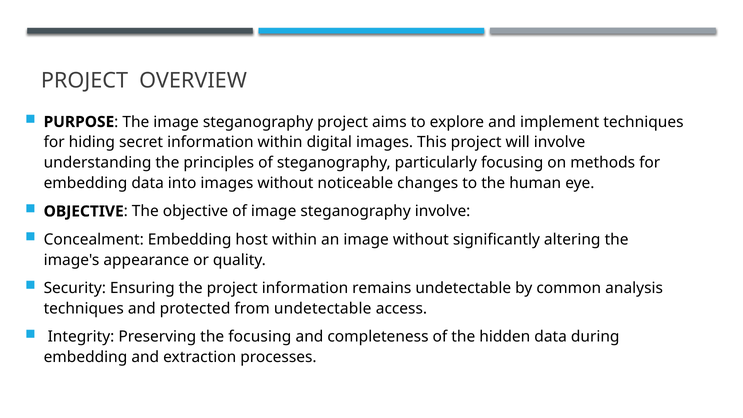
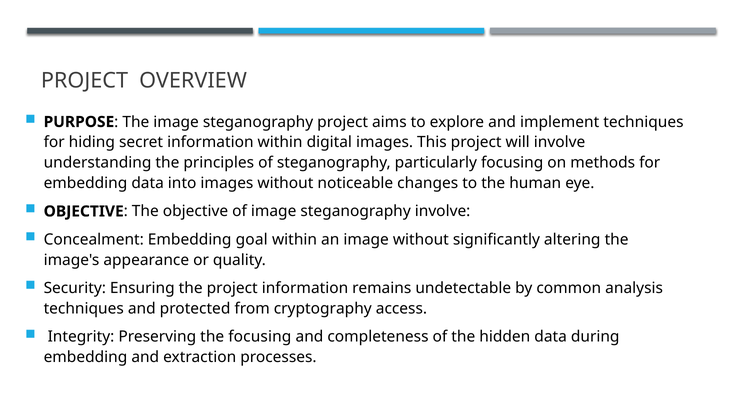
host: host -> goal
from undetectable: undetectable -> cryptography
